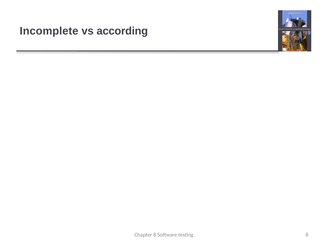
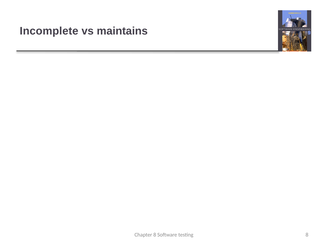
according: according -> maintains
